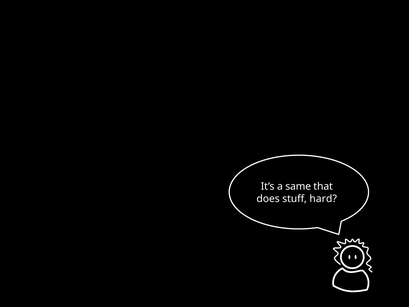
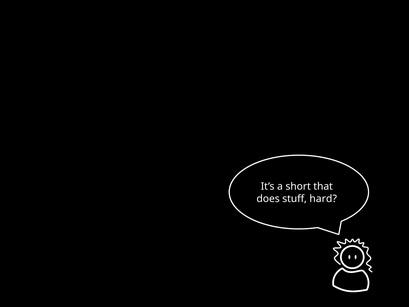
same: same -> short
